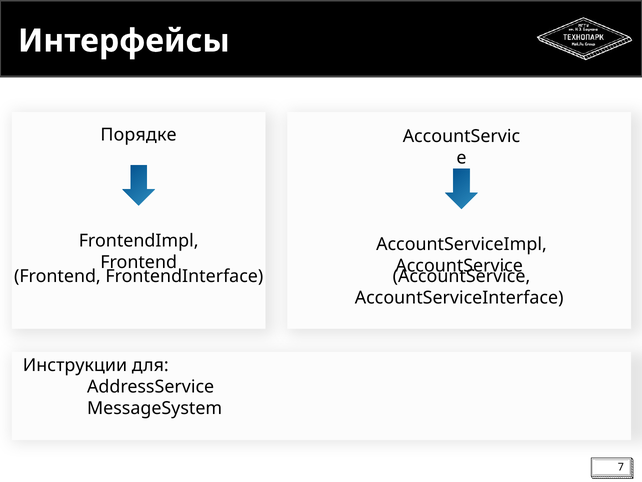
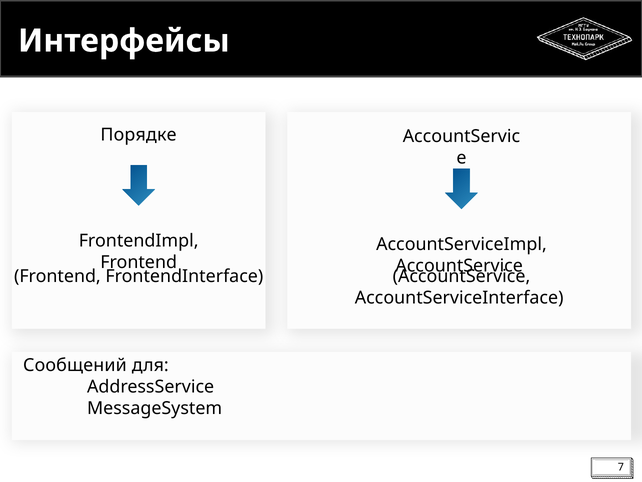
Инструкции: Инструкции -> Сообщений
